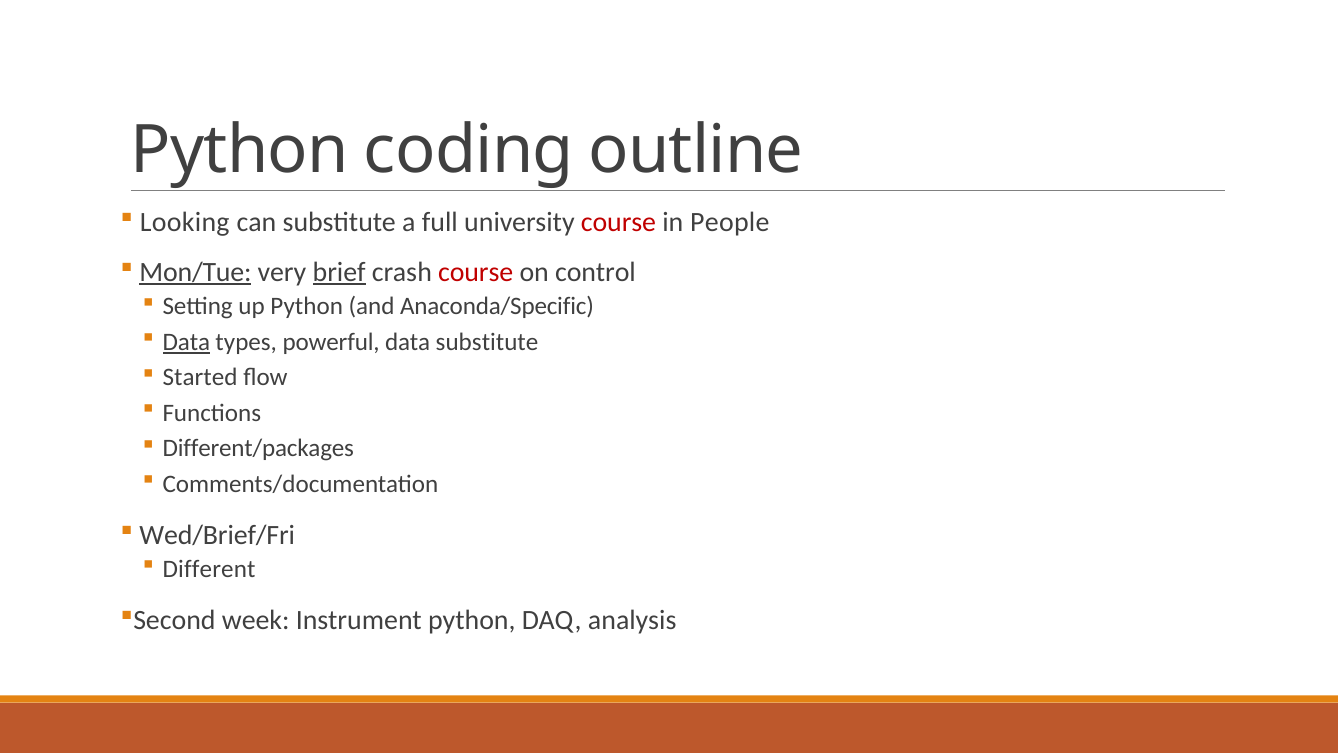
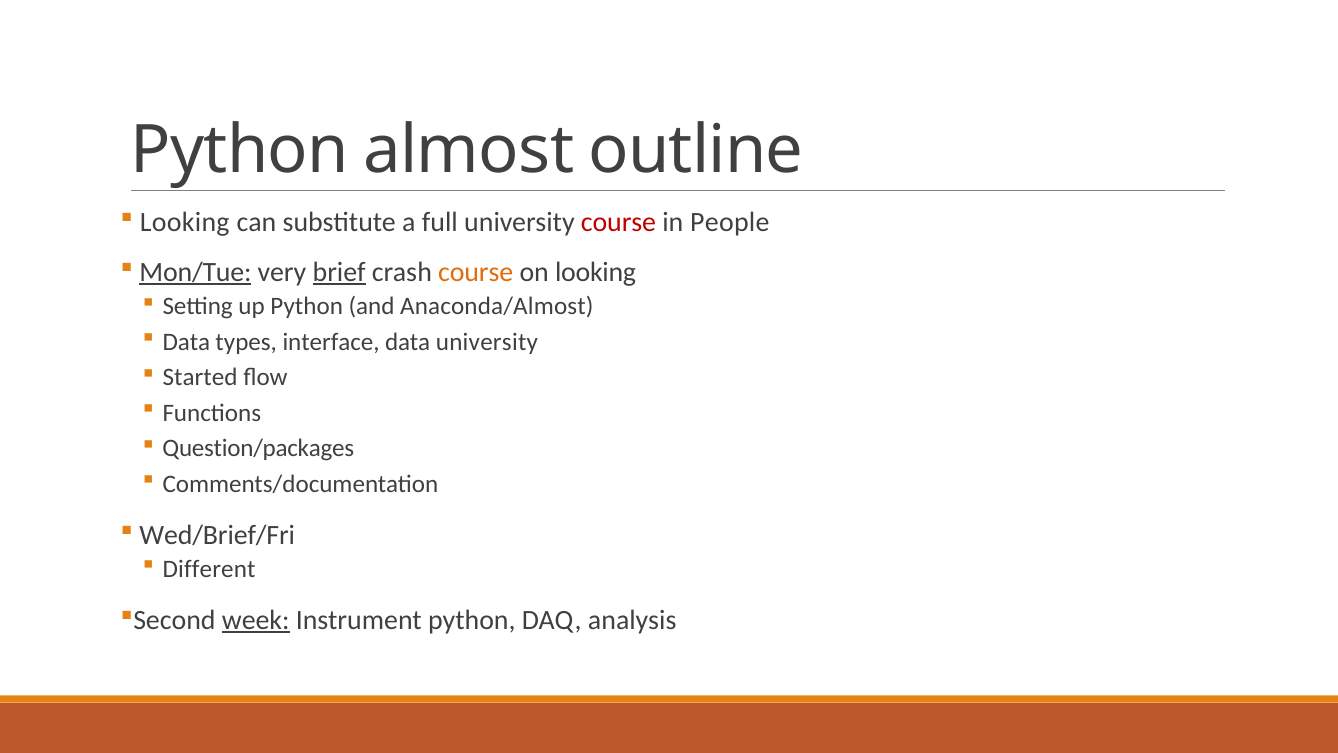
coding: coding -> almost
course at (476, 272) colour: red -> orange
on control: control -> looking
Anaconda/Specific: Anaconda/Specific -> Anaconda/Almost
Data at (186, 342) underline: present -> none
powerful: powerful -> interface
data substitute: substitute -> university
Different/packages: Different/packages -> Question/packages
week underline: none -> present
